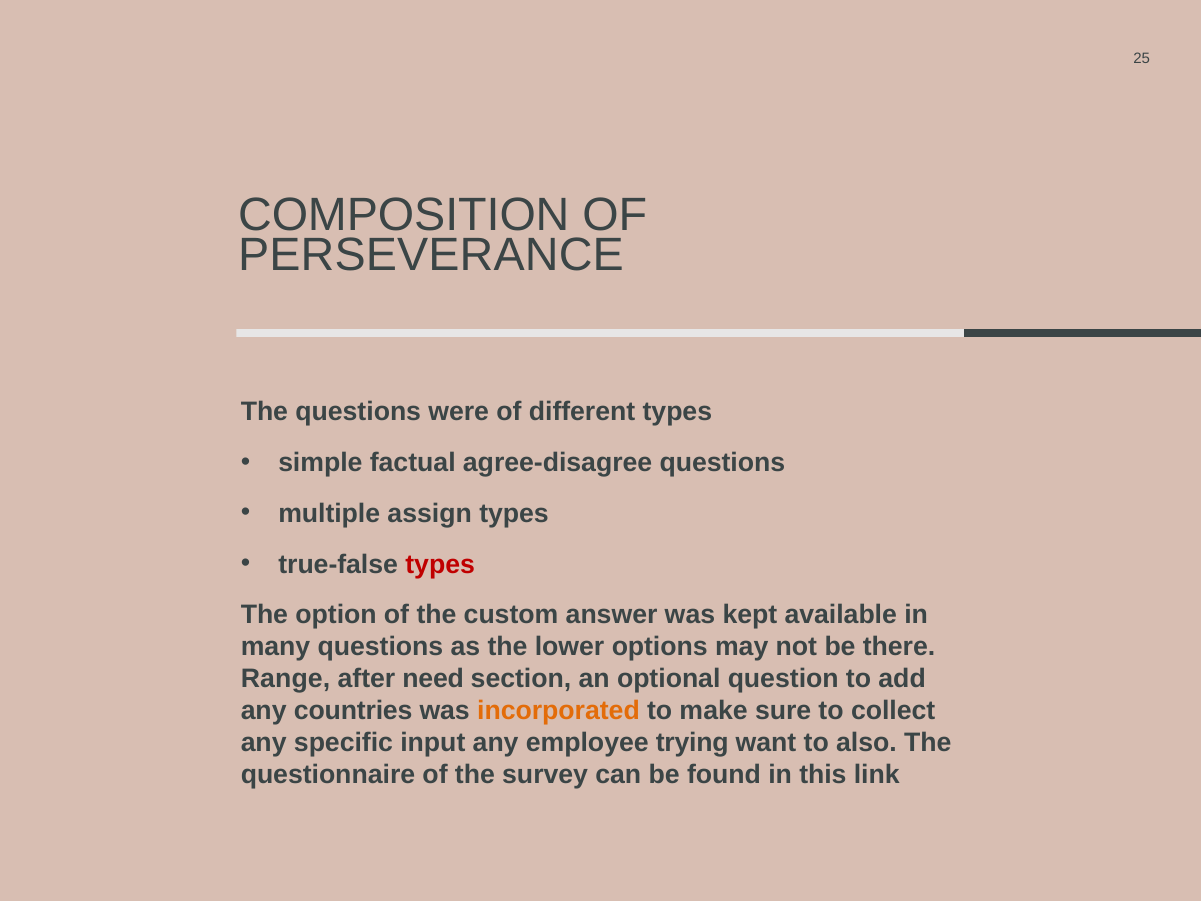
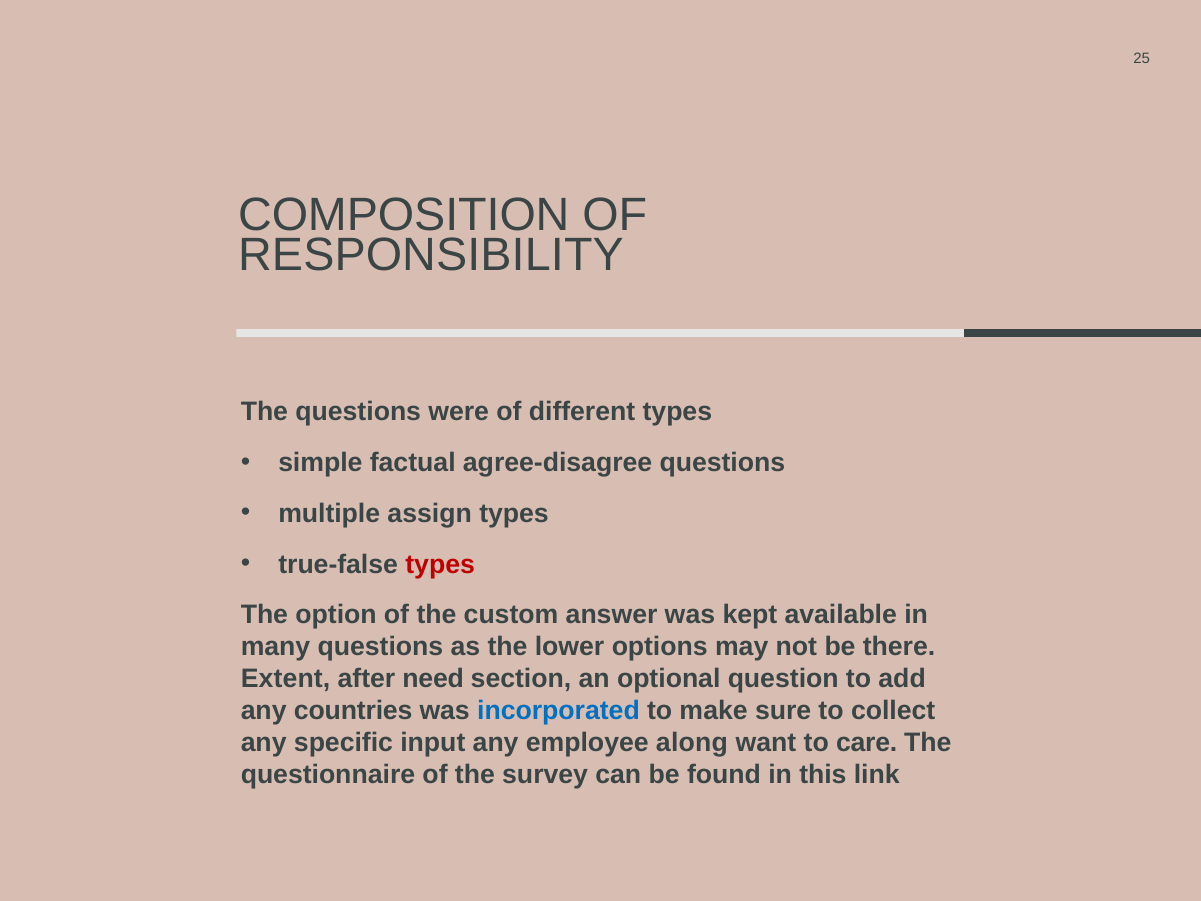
PERSEVERANCE: PERSEVERANCE -> RESPONSIBILITY
Range: Range -> Extent
incorporated colour: orange -> blue
trying: trying -> along
also: also -> care
